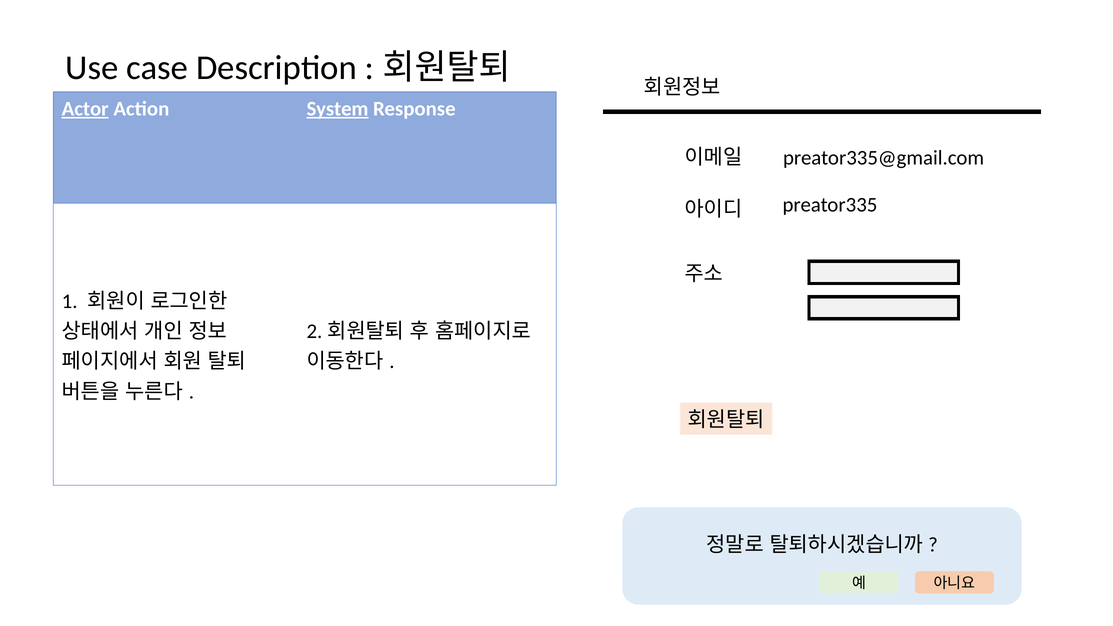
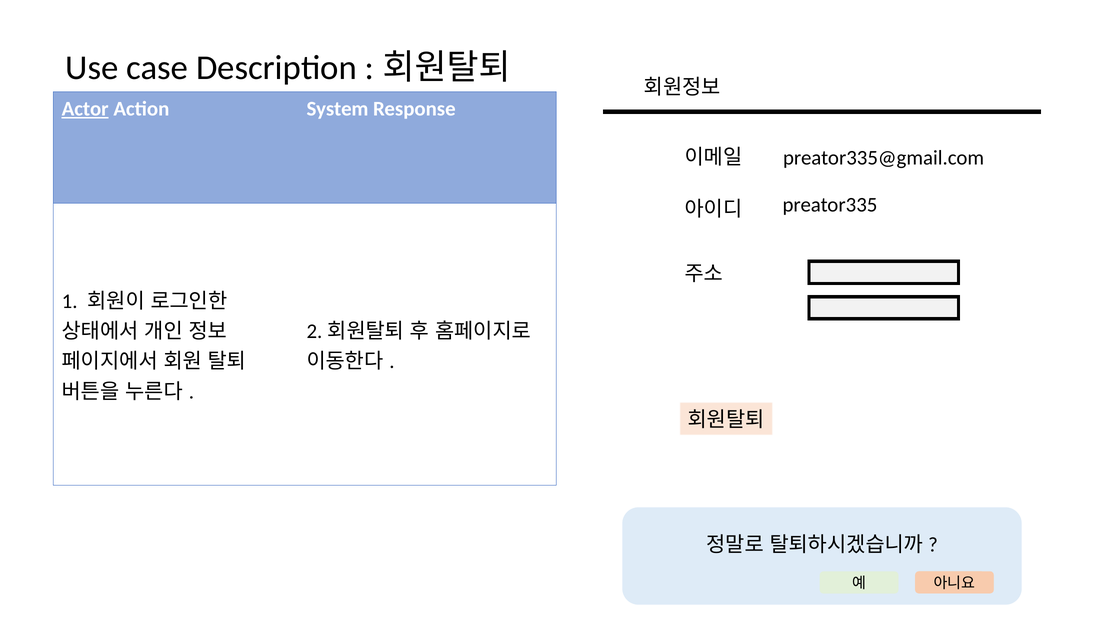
System underline: present -> none
